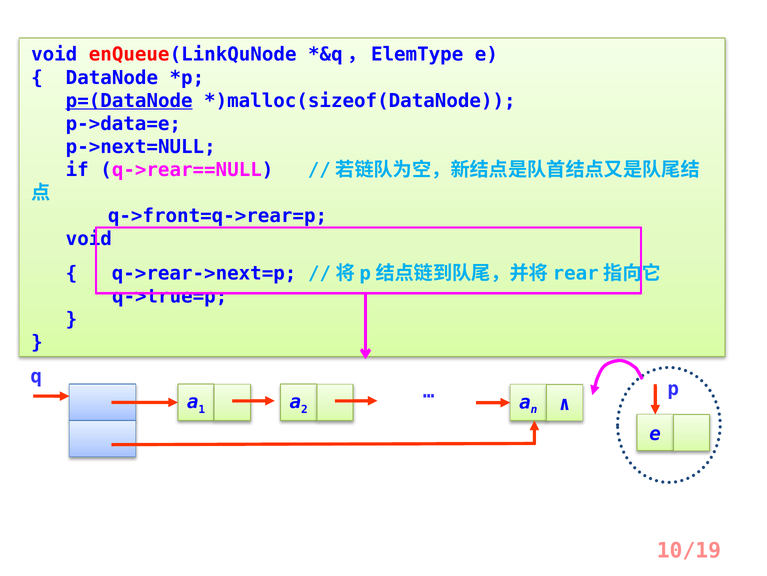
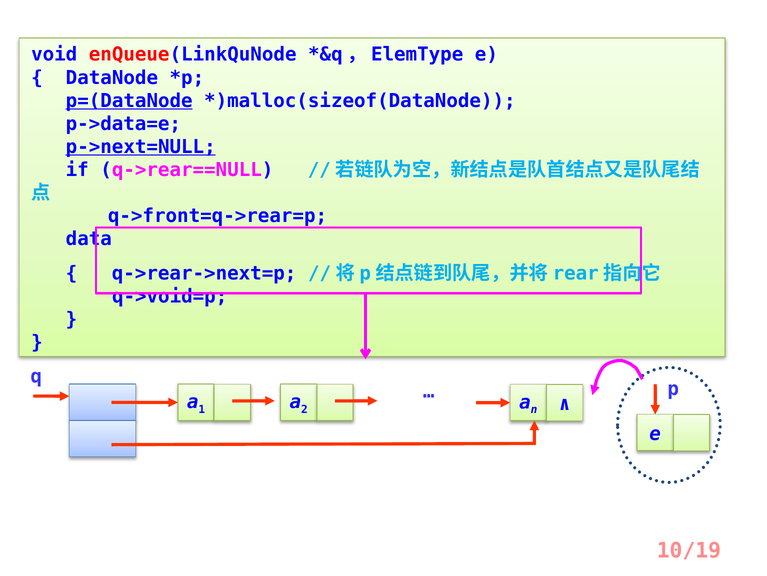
p->next=NULL underline: none -> present
void at (89, 239): void -> data
q->true=p: q->true=p -> q->void=p
